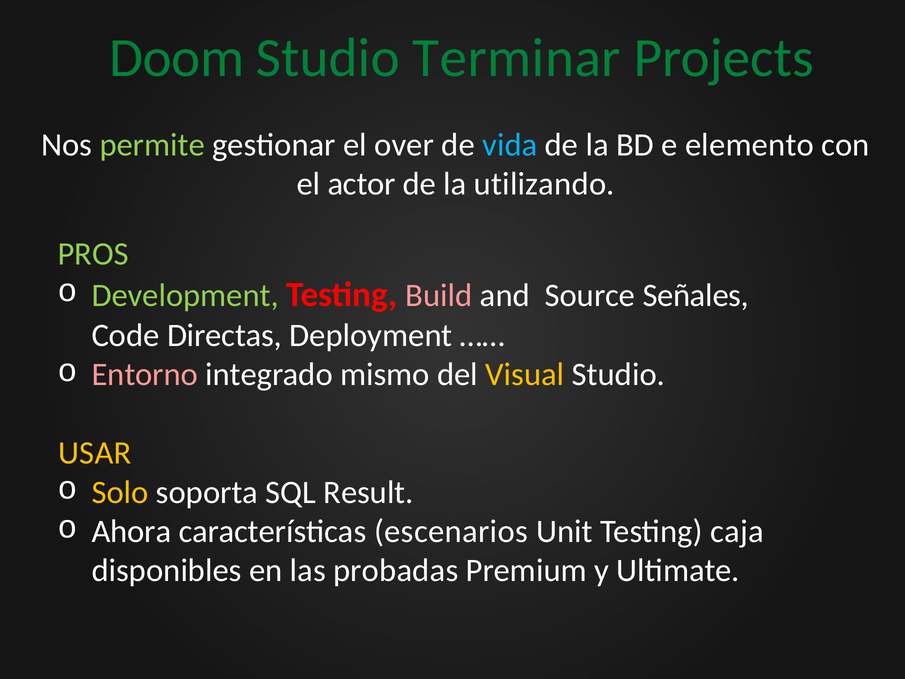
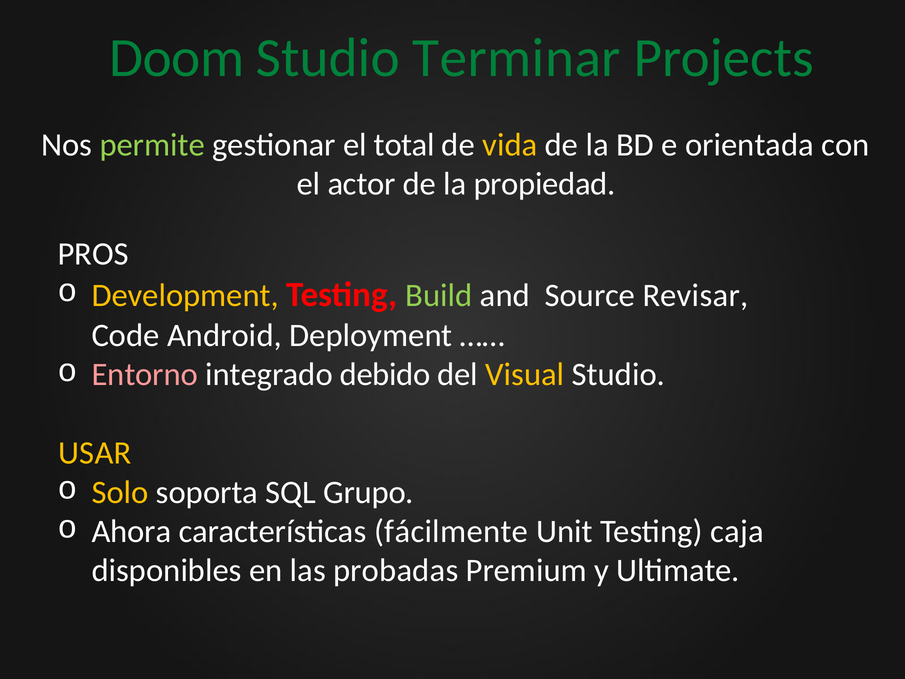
over: over -> total
vida colour: light blue -> yellow
elemento: elemento -> orientada
utilizando: utilizando -> propiedad
PROS colour: light green -> white
Development colour: light green -> yellow
Build colour: pink -> light green
Señales: Señales -> Revisar
Directas: Directas -> Android
mismo: mismo -> debido
Result: Result -> Grupo
escenarios: escenarios -> fácilmente
